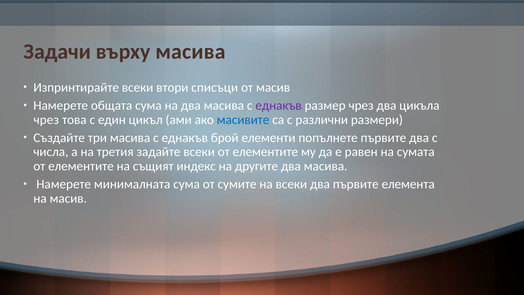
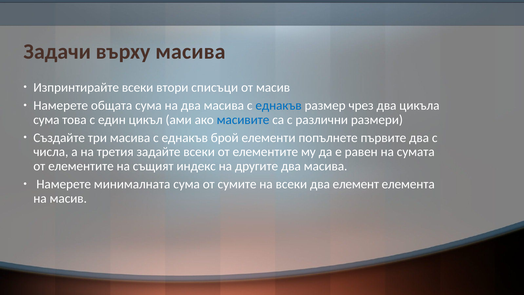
еднакъв at (279, 105) colour: purple -> blue
чрез at (46, 120): чрез -> сума
два първите: първите -> елемент
